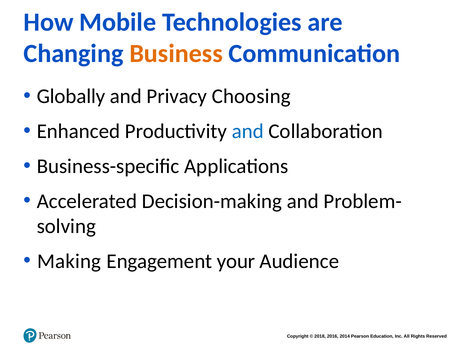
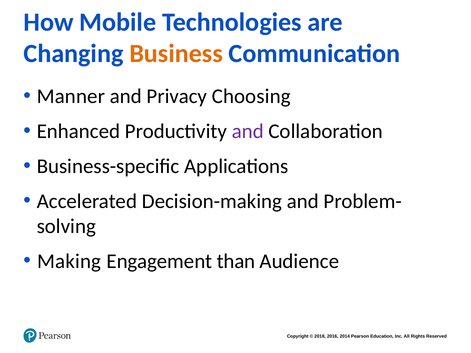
Globally: Globally -> Manner
and at (248, 131) colour: blue -> purple
your: your -> than
